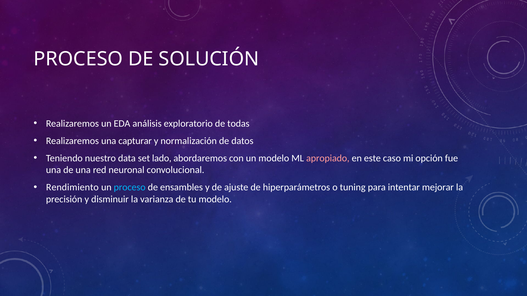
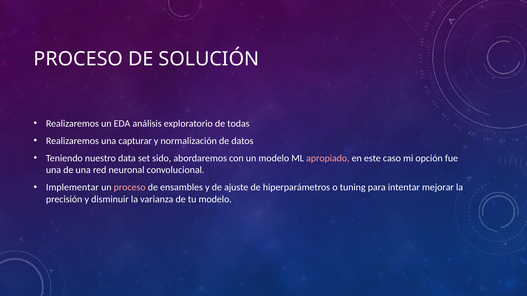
lado: lado -> sido
Rendimiento: Rendimiento -> Implementar
proceso at (130, 188) colour: light blue -> pink
